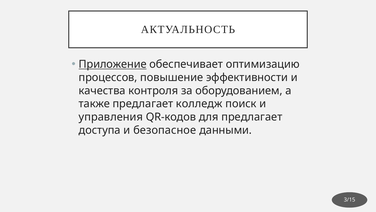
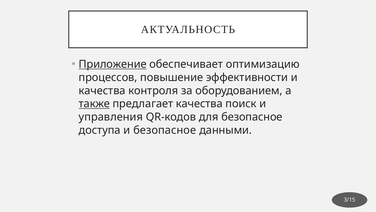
также underline: none -> present
предлагает колледж: колледж -> качества
для предлагает: предлагает -> безопасное
